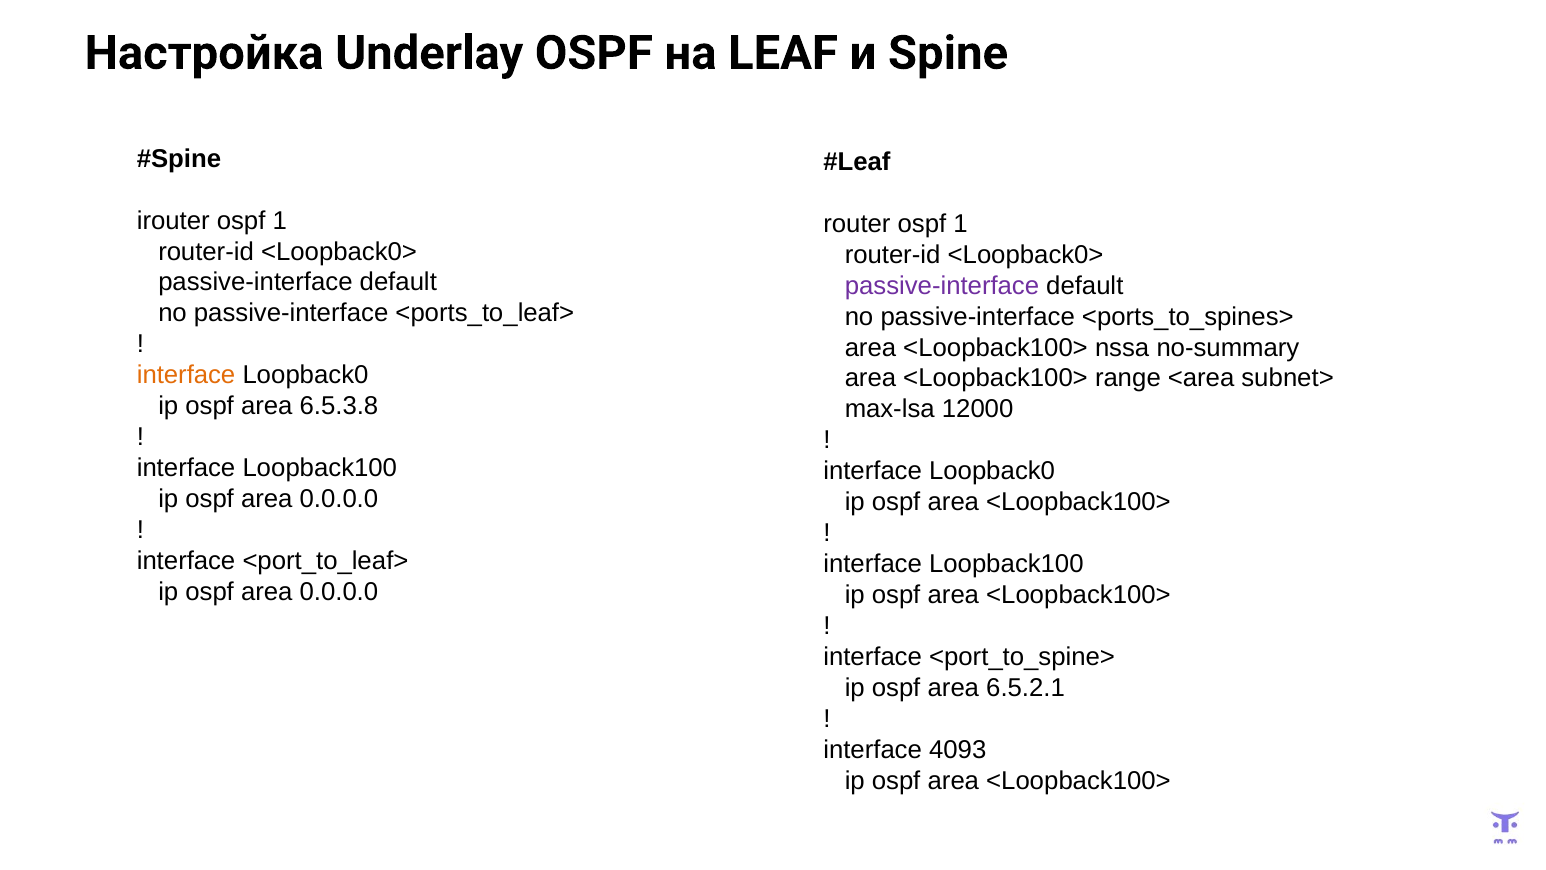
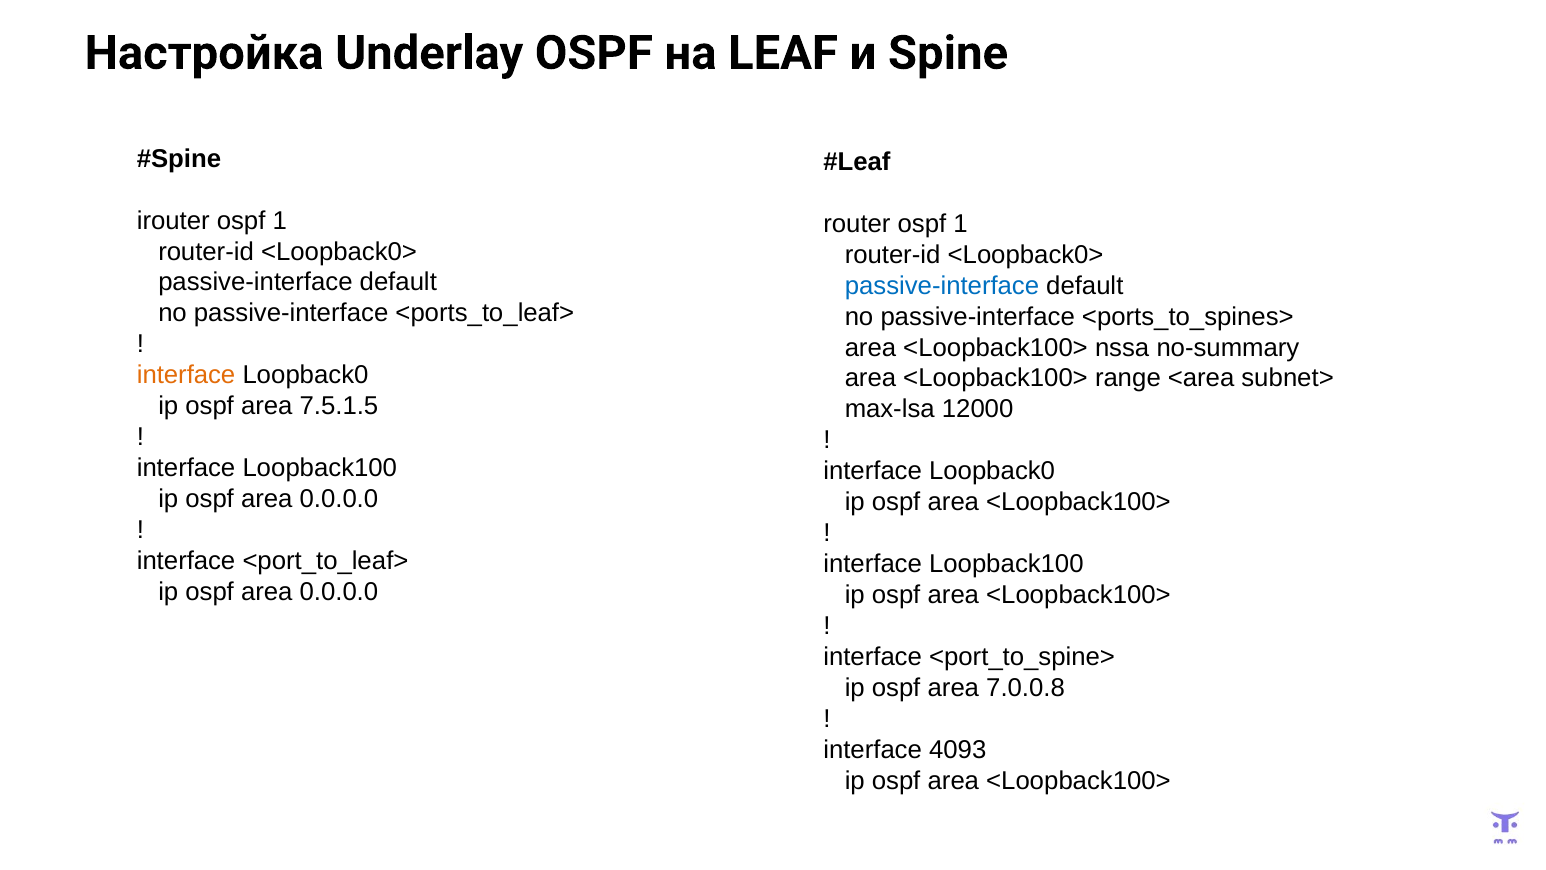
passive-interface at (942, 286) colour: purple -> blue
6.5.3.8: 6.5.3.8 -> 7.5.1.5
6.5.2.1: 6.5.2.1 -> 7.0.0.8
